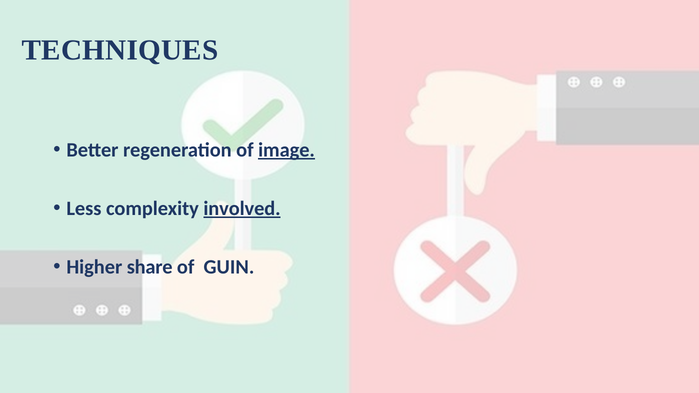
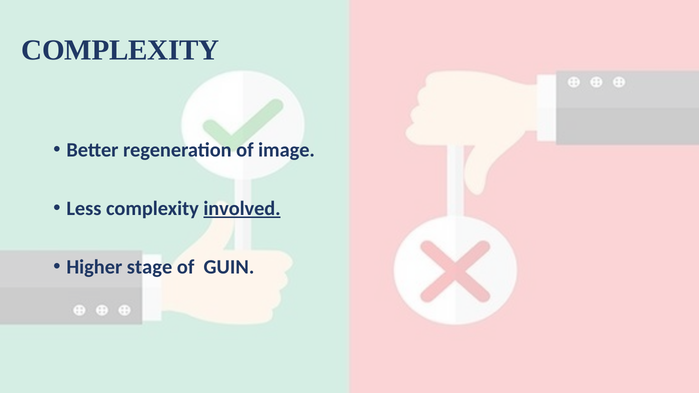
TECHNIQUES at (120, 50): TECHNIQUES -> COMPLEXITY
image underline: present -> none
share: share -> stage
